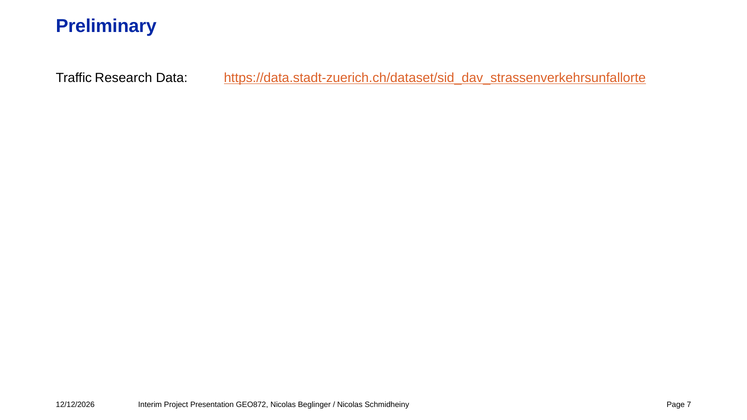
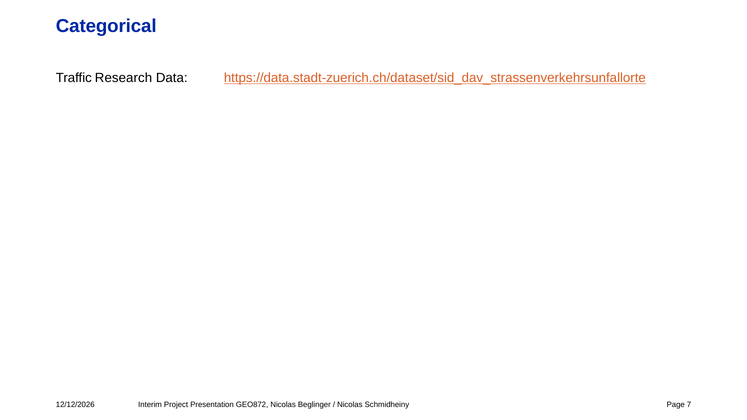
Preliminary: Preliminary -> Categorical
